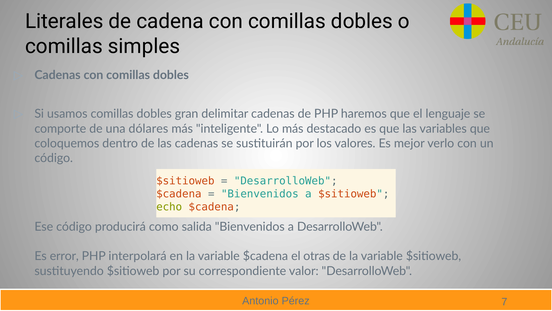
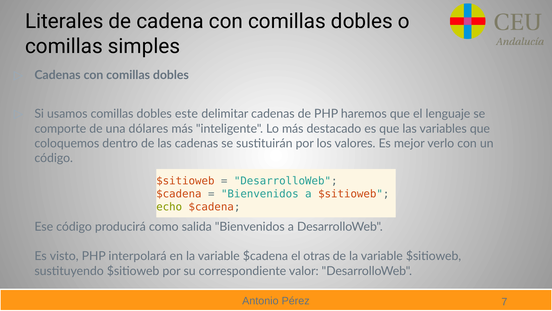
gran: gran -> este
error: error -> visto
